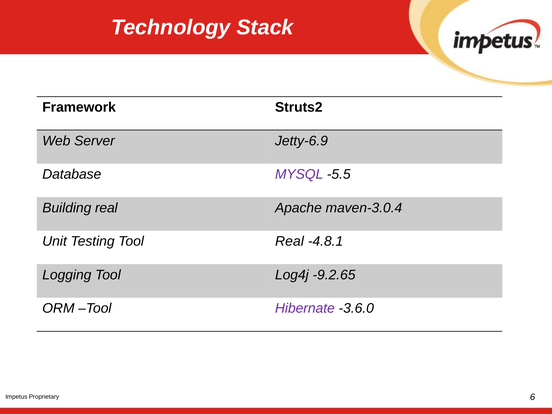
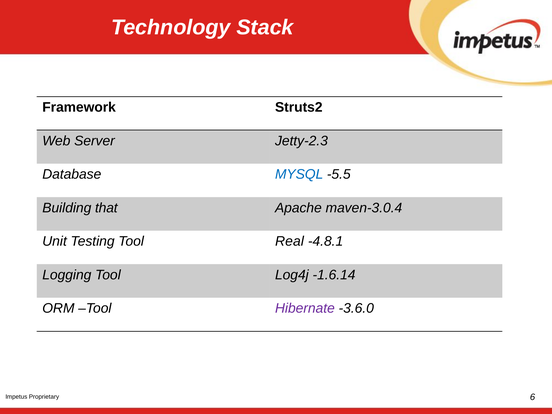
Jetty-6.9: Jetty-6.9 -> Jetty-2.3
MYSQL colour: purple -> blue
Building real: real -> that
-9.2.65: -9.2.65 -> -1.6.14
